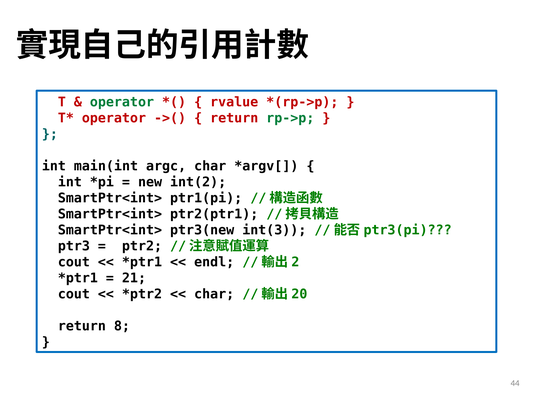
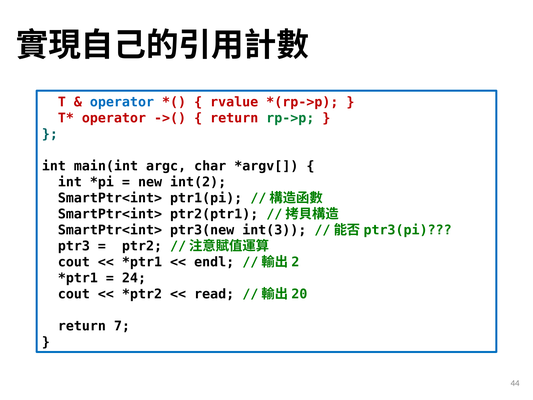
operator at (122, 102) colour: green -> blue
21: 21 -> 24
char at (214, 294): char -> read
8: 8 -> 7
